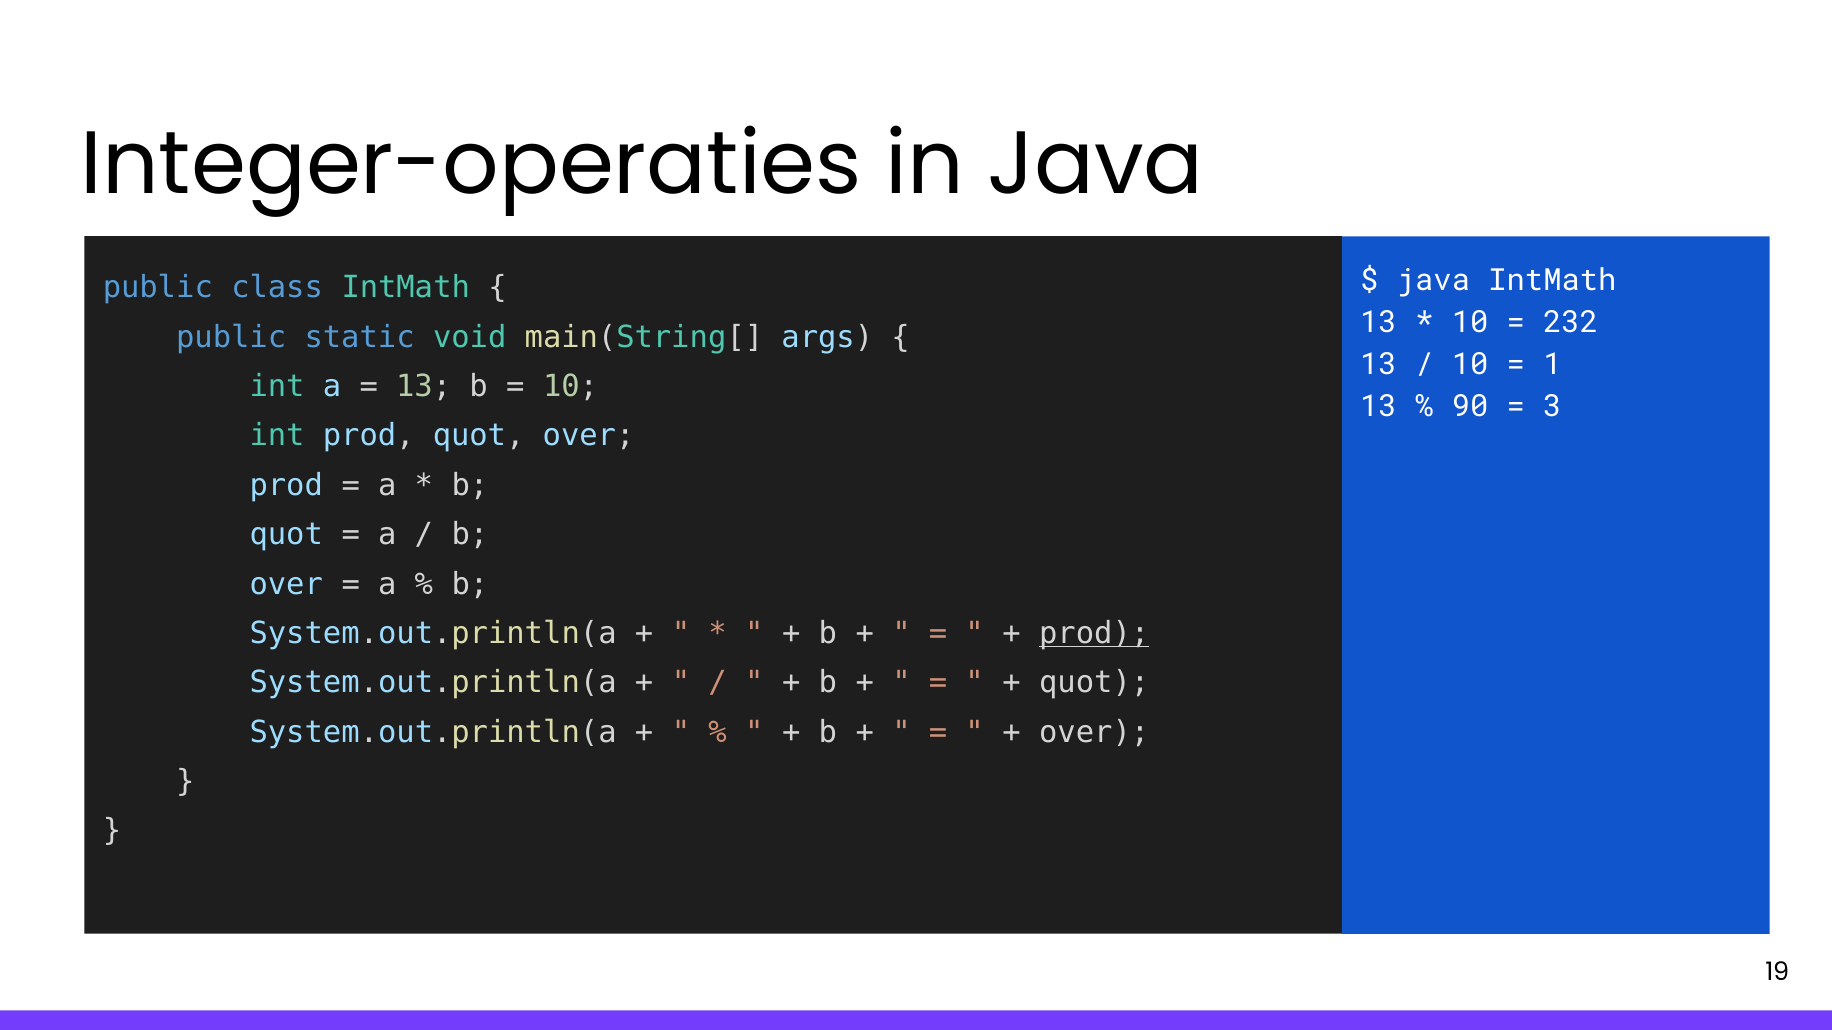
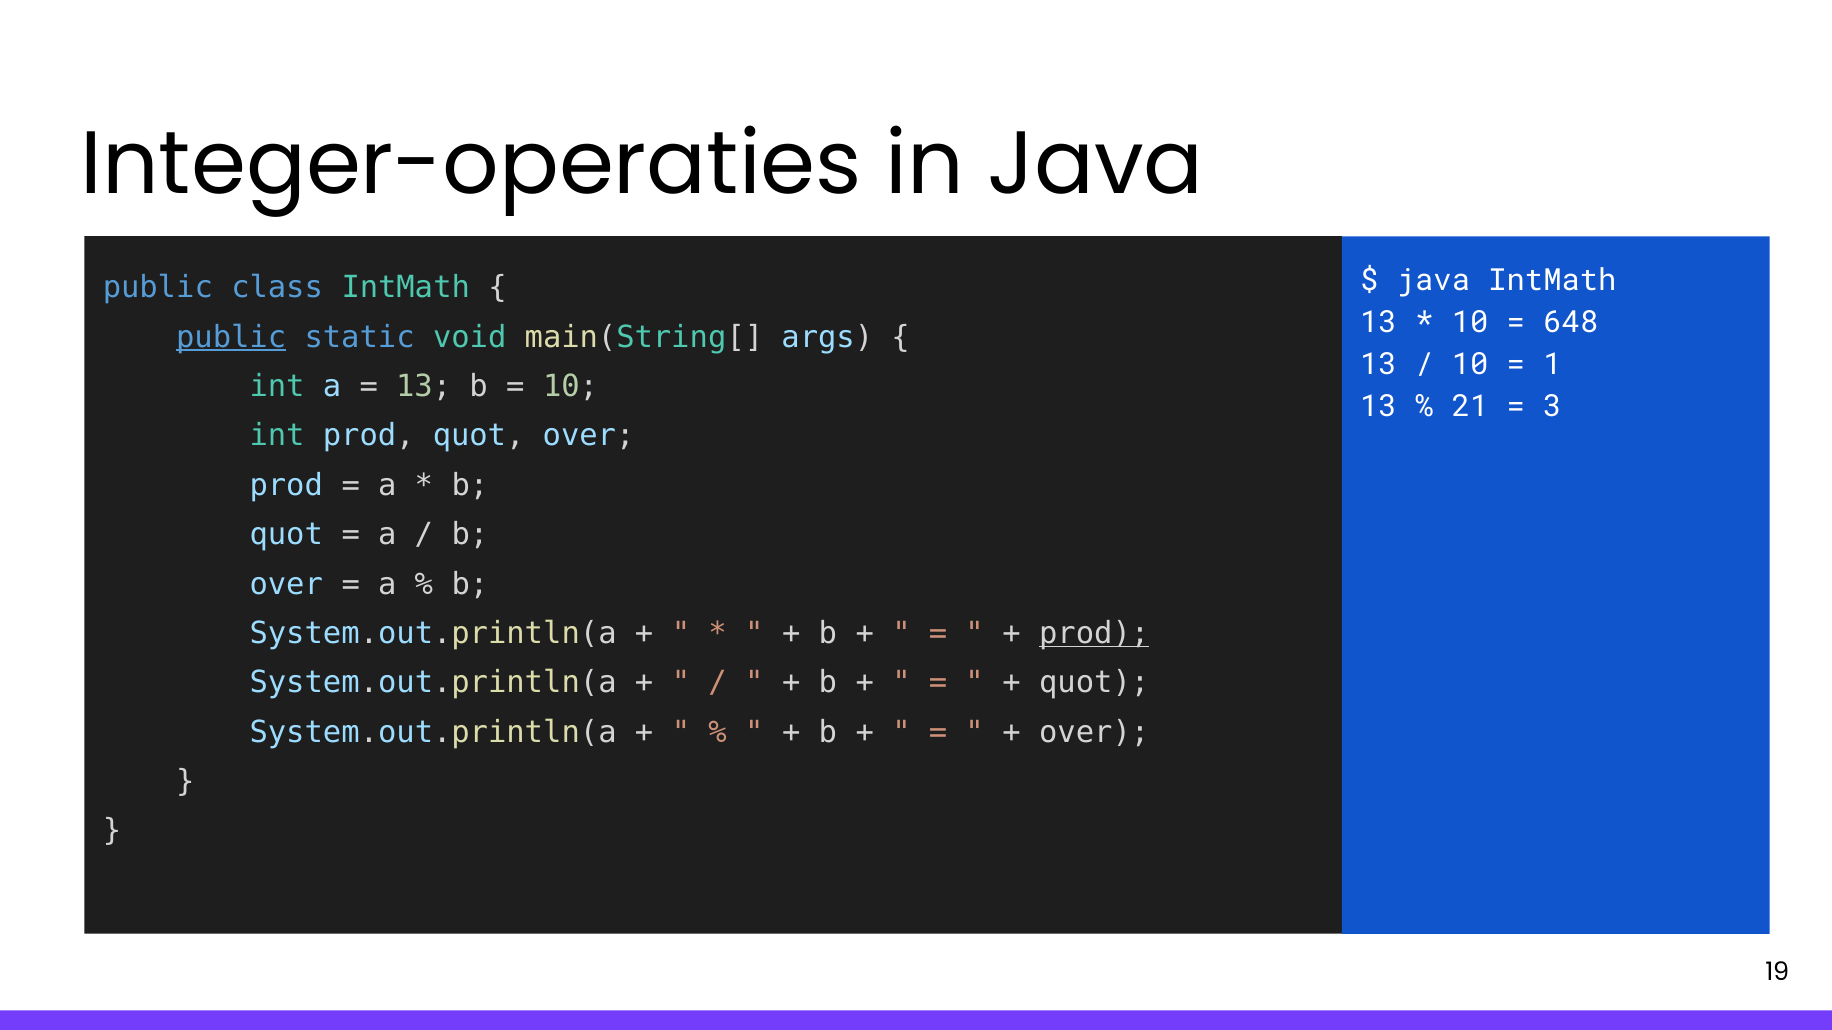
232: 232 -> 648
public at (231, 337) underline: none -> present
90: 90 -> 21
